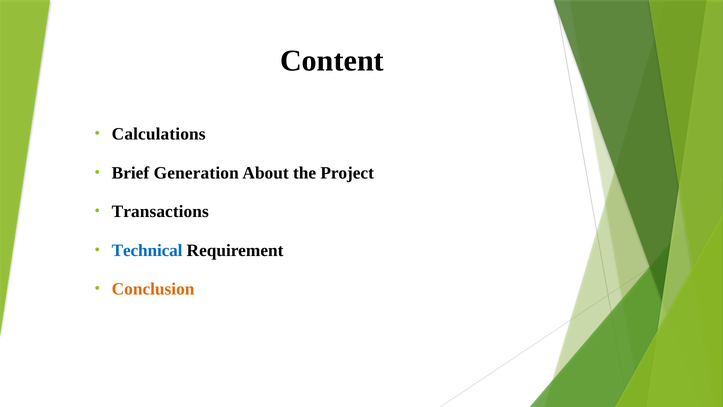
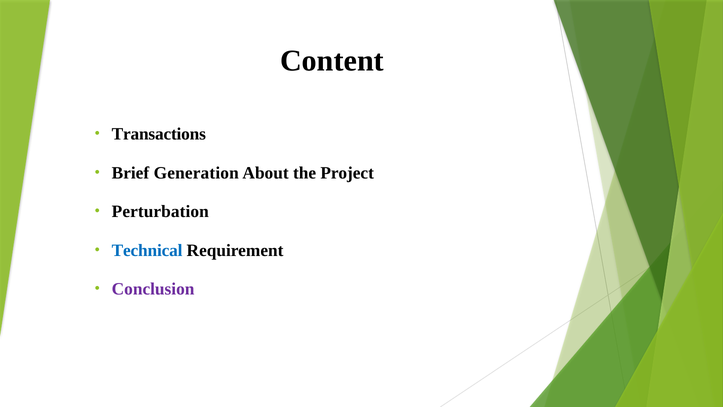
Calculations: Calculations -> Transactions
Transactions: Transactions -> Perturbation
Conclusion colour: orange -> purple
